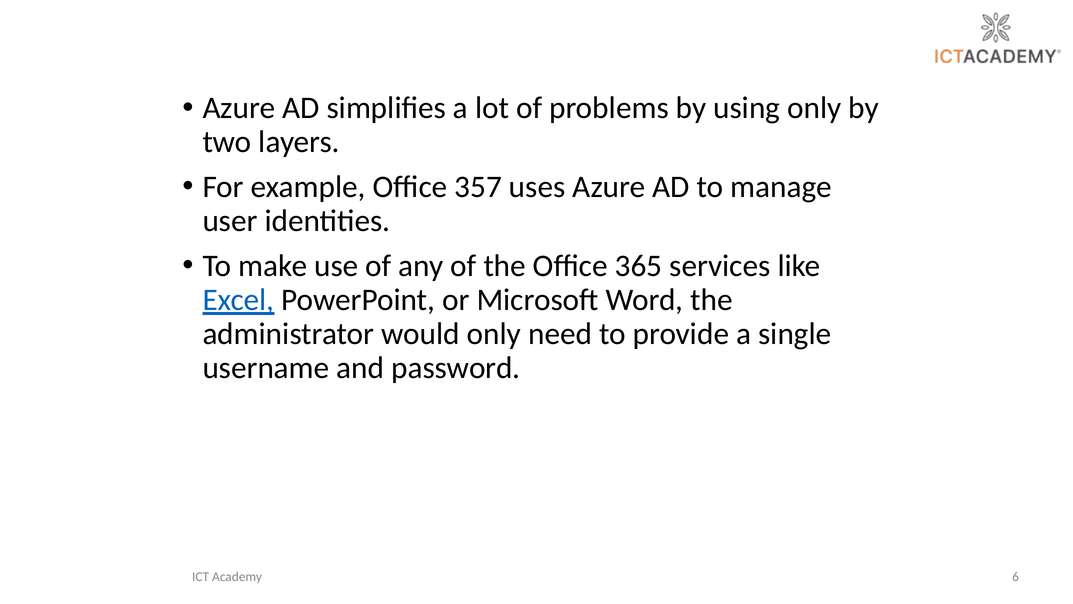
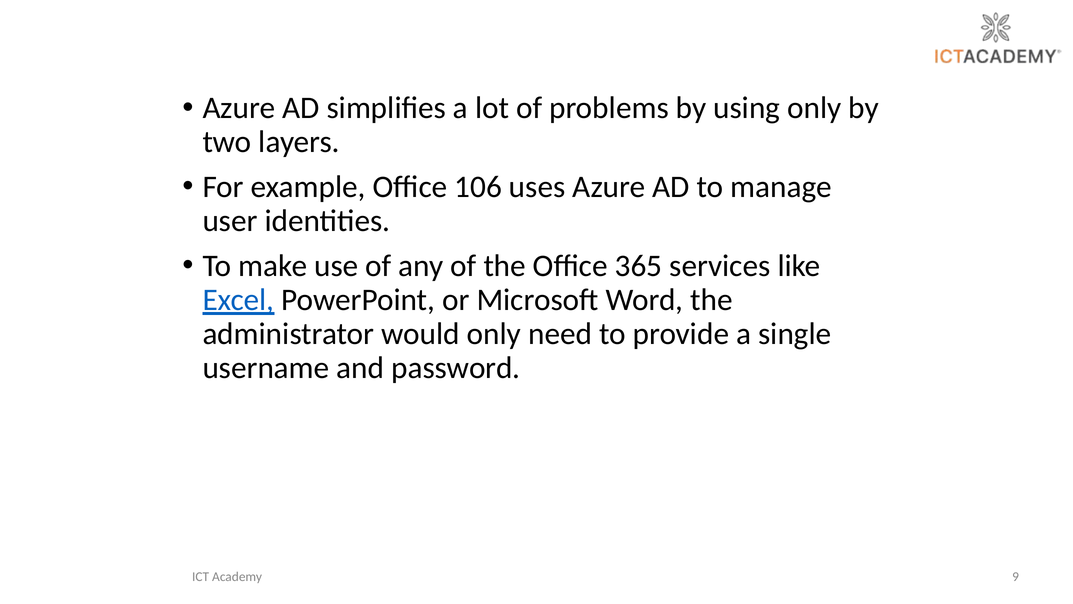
357: 357 -> 106
6: 6 -> 9
